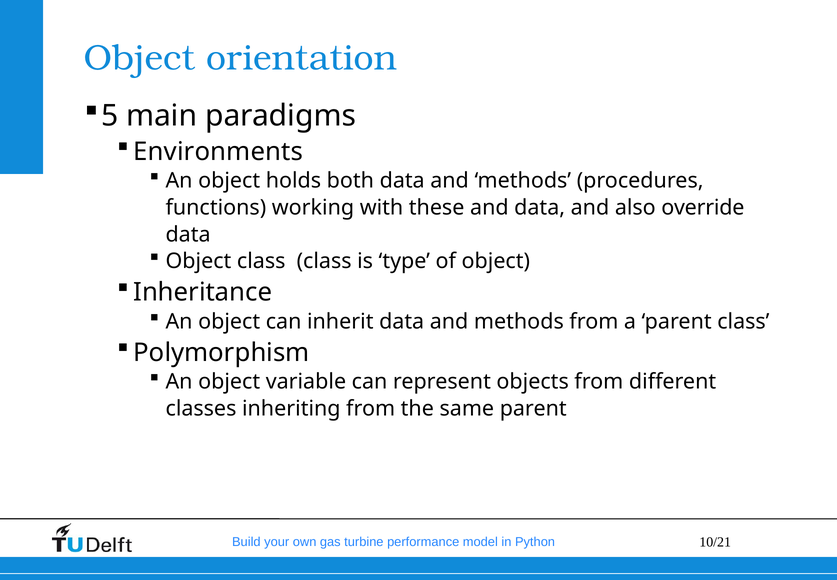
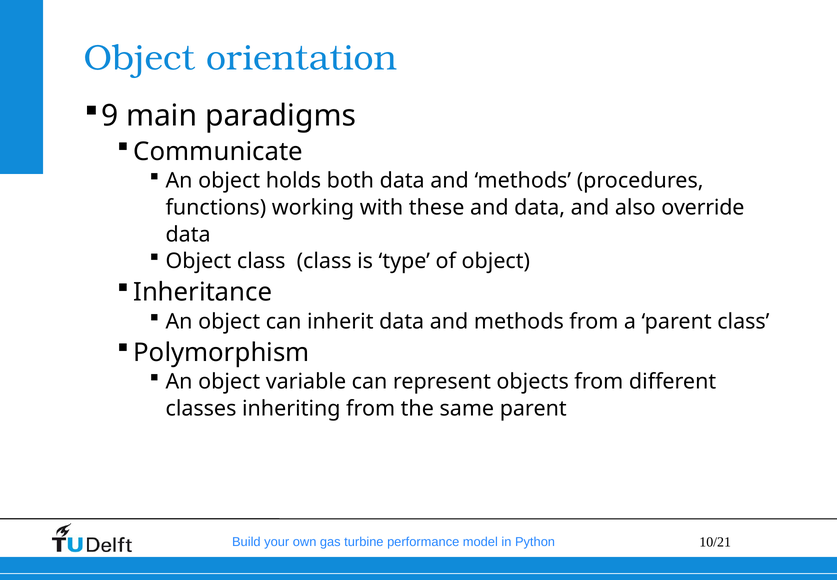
5: 5 -> 9
Environments: Environments -> Communicate
